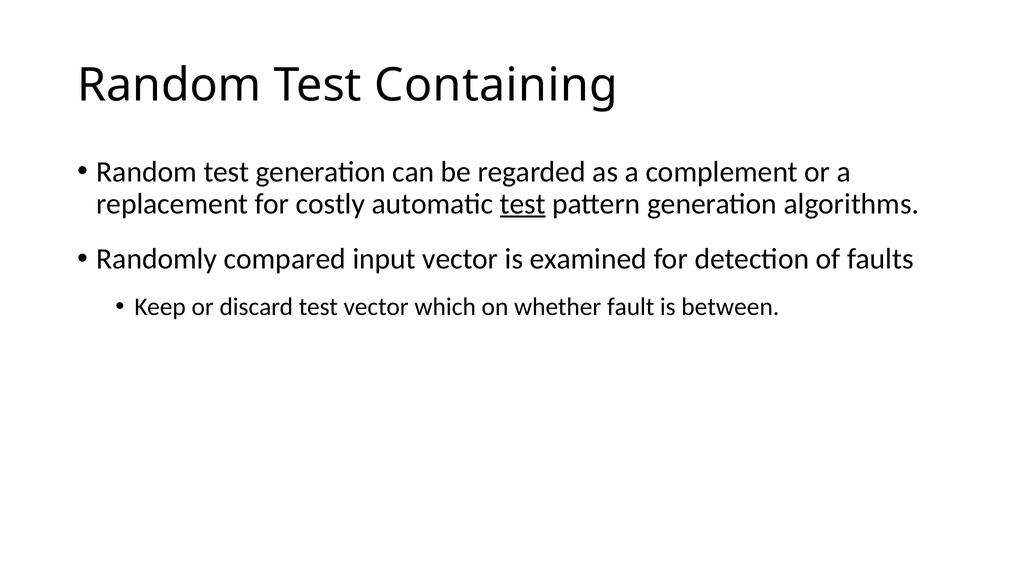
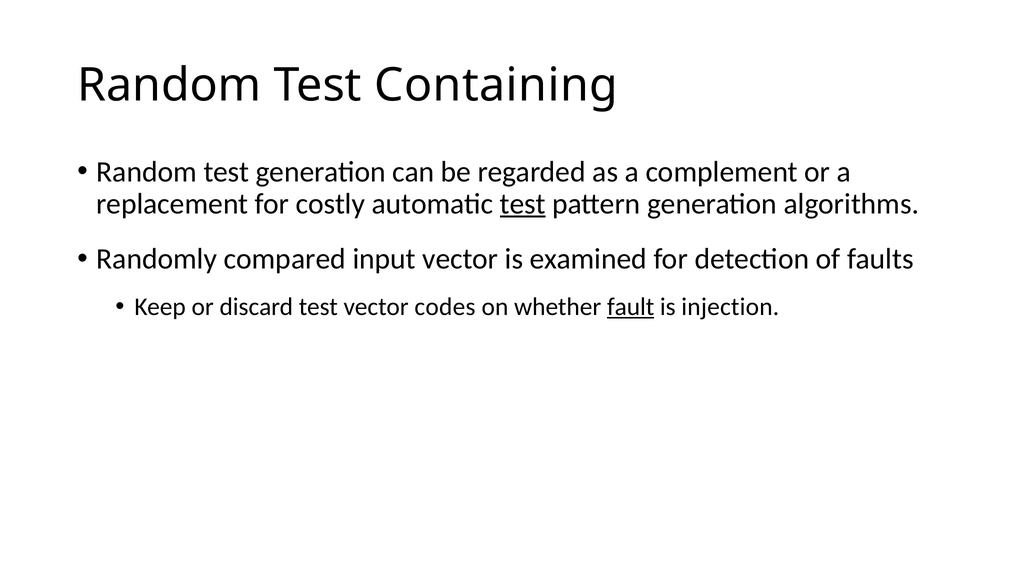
which: which -> codes
fault underline: none -> present
between: between -> injection
